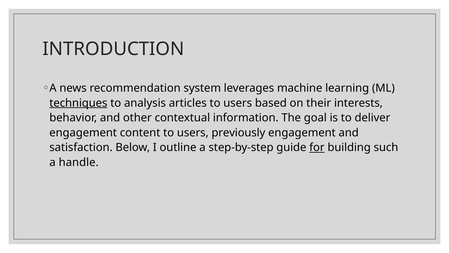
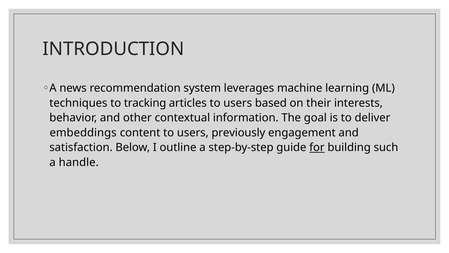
techniques underline: present -> none
analysis: analysis -> tracking
engagement at (83, 132): engagement -> embeddings
